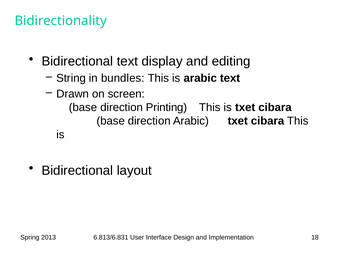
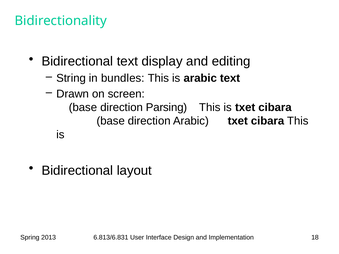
Printing: Printing -> Parsing
